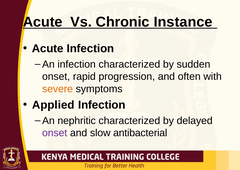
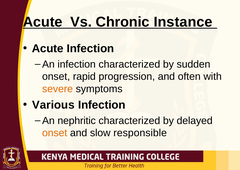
Applied: Applied -> Various
onset at (55, 133) colour: purple -> orange
antibacterial: antibacterial -> responsible
